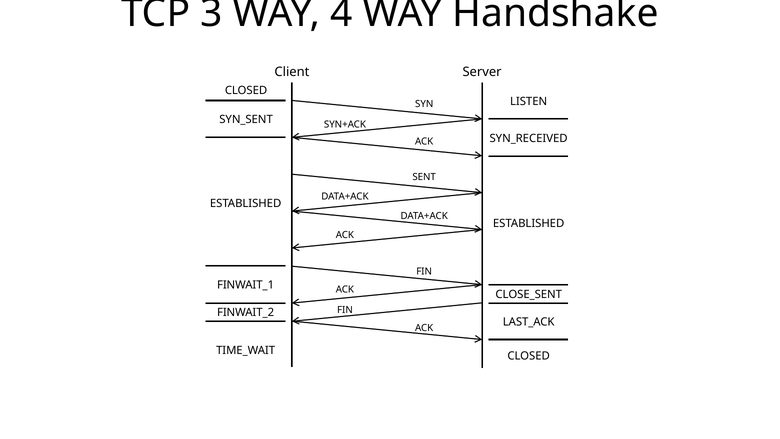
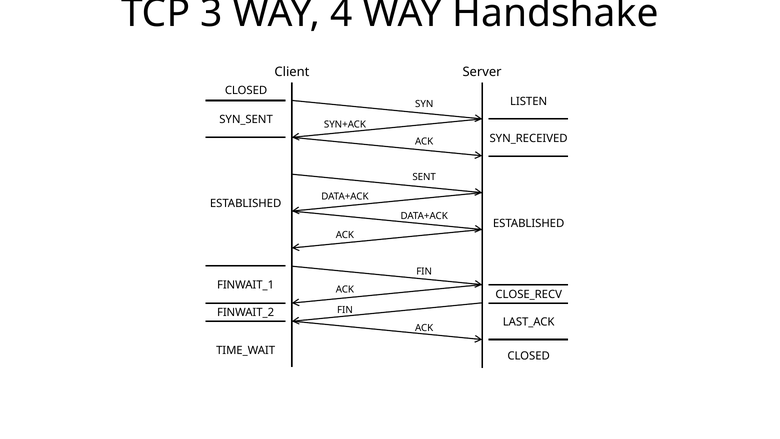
CLOSE_SENT: CLOSE_SENT -> CLOSE_RECV
